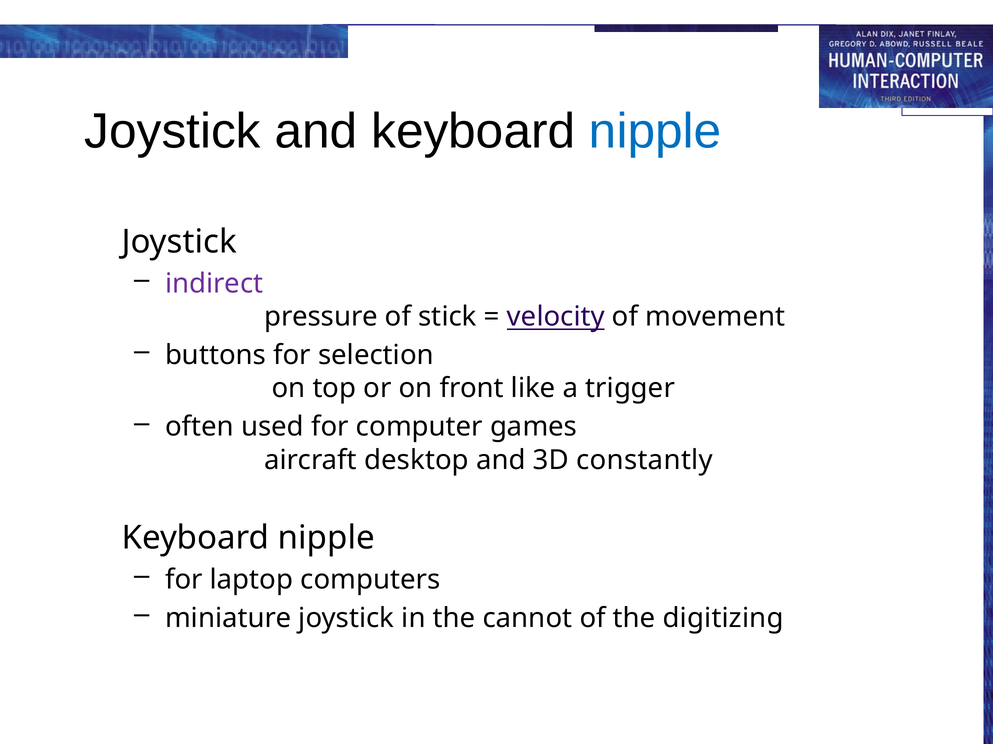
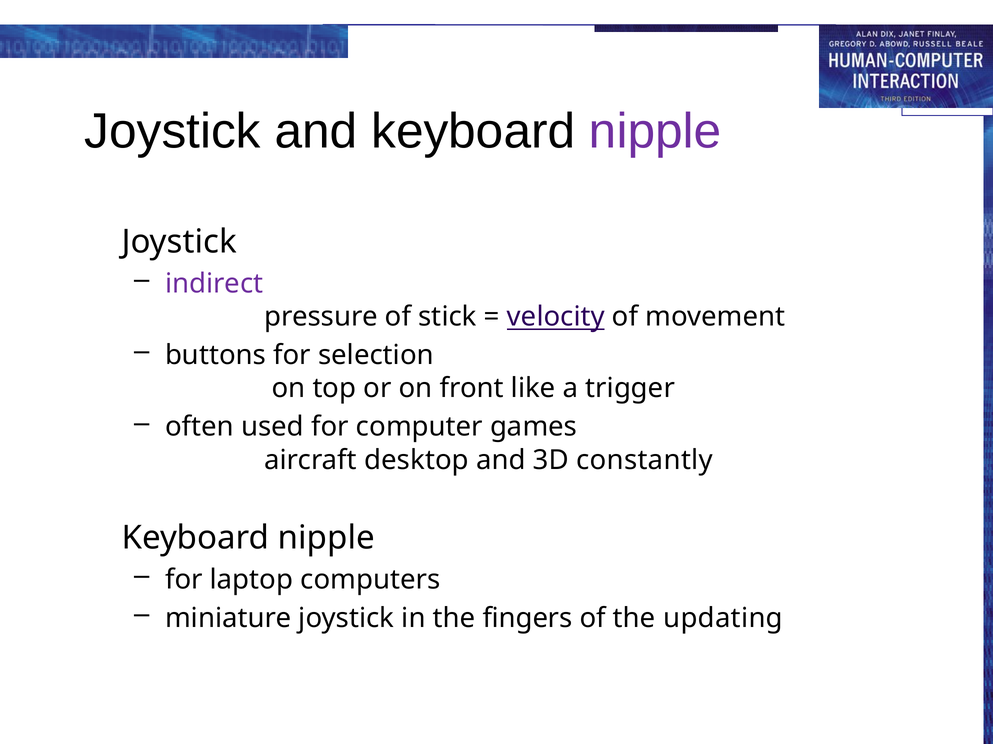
nipple at (655, 132) colour: blue -> purple
cannot: cannot -> fingers
digitizing: digitizing -> updating
